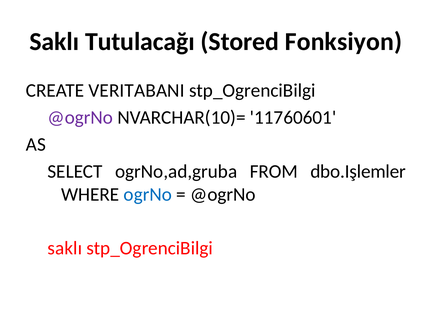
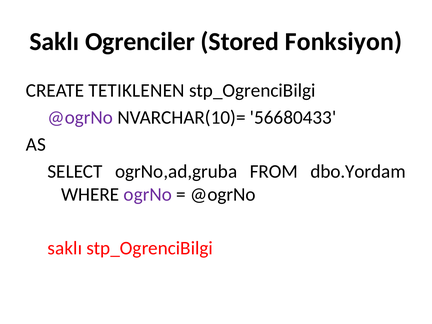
Tutulacağı: Tutulacağı -> Ogrenciler
VERITABANI: VERITABANI -> TETIKLENEN
11760601: 11760601 -> 56680433
dbo.Işlemler: dbo.Işlemler -> dbo.Yordam
ogrNo colour: blue -> purple
